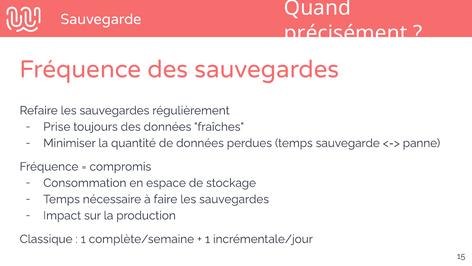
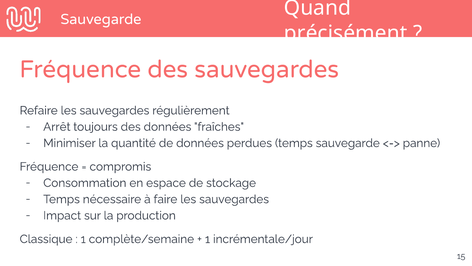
Prise: Prise -> Arrêt
